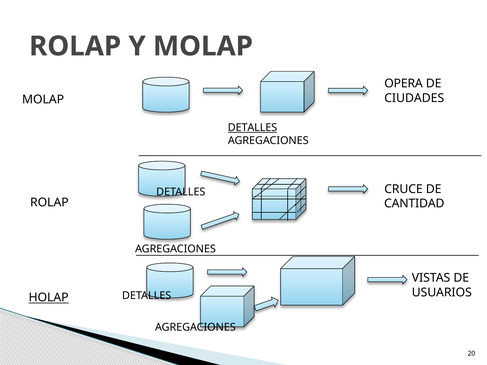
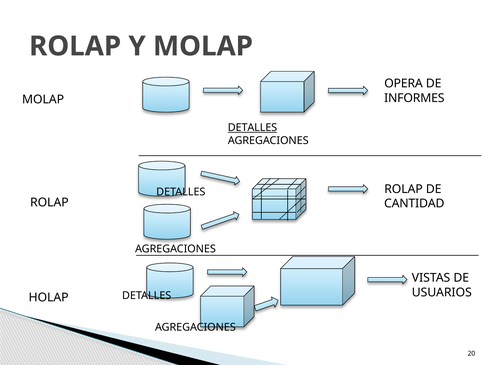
CIUDADES: CIUDADES -> INFORMES
CRUCE at (403, 189): CRUCE -> ROLAP
HOLAP underline: present -> none
